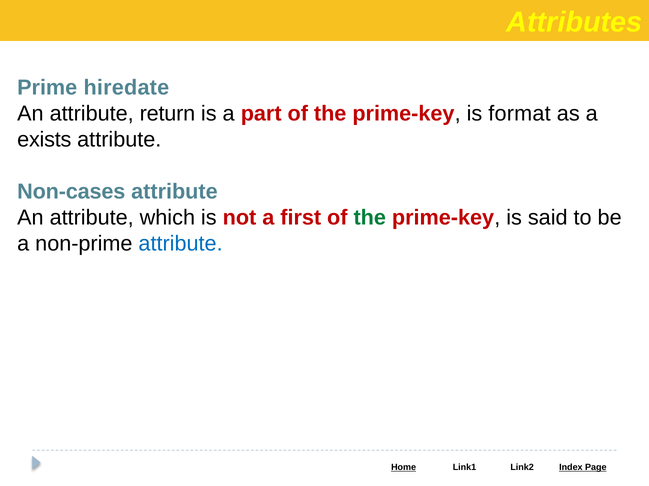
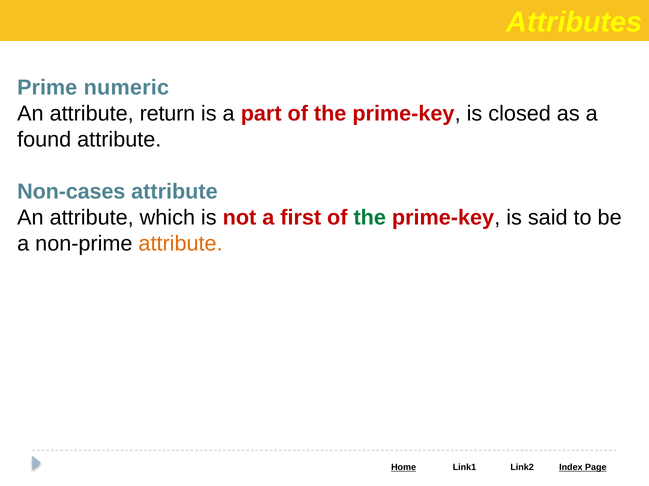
hiredate: hiredate -> numeric
format: format -> closed
exists: exists -> found
attribute at (181, 244) colour: blue -> orange
